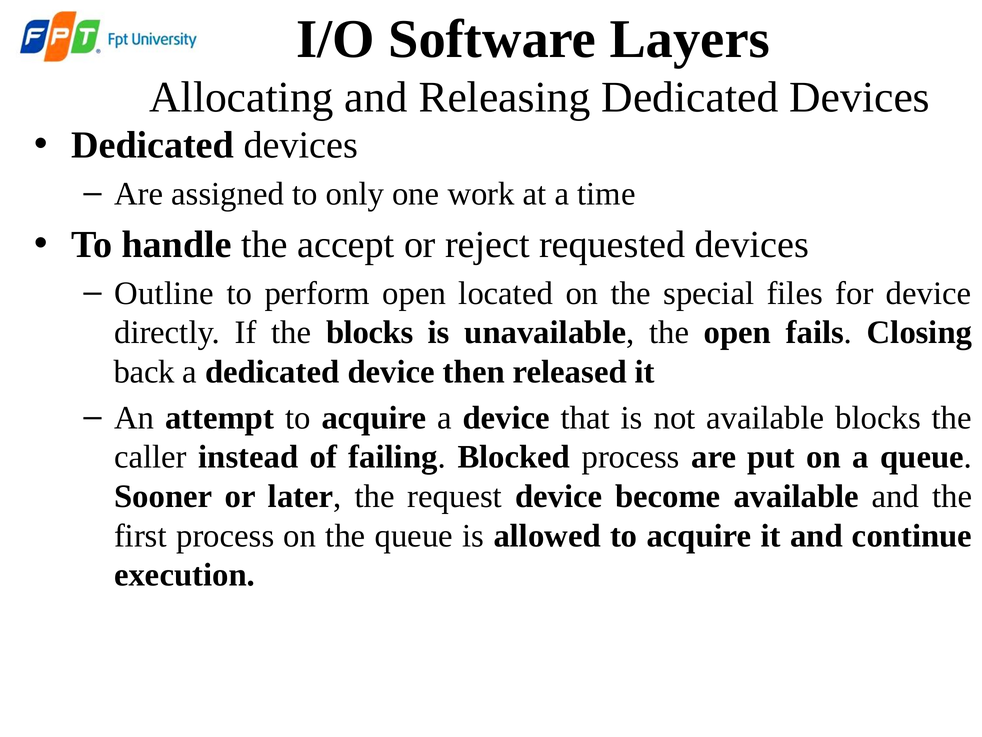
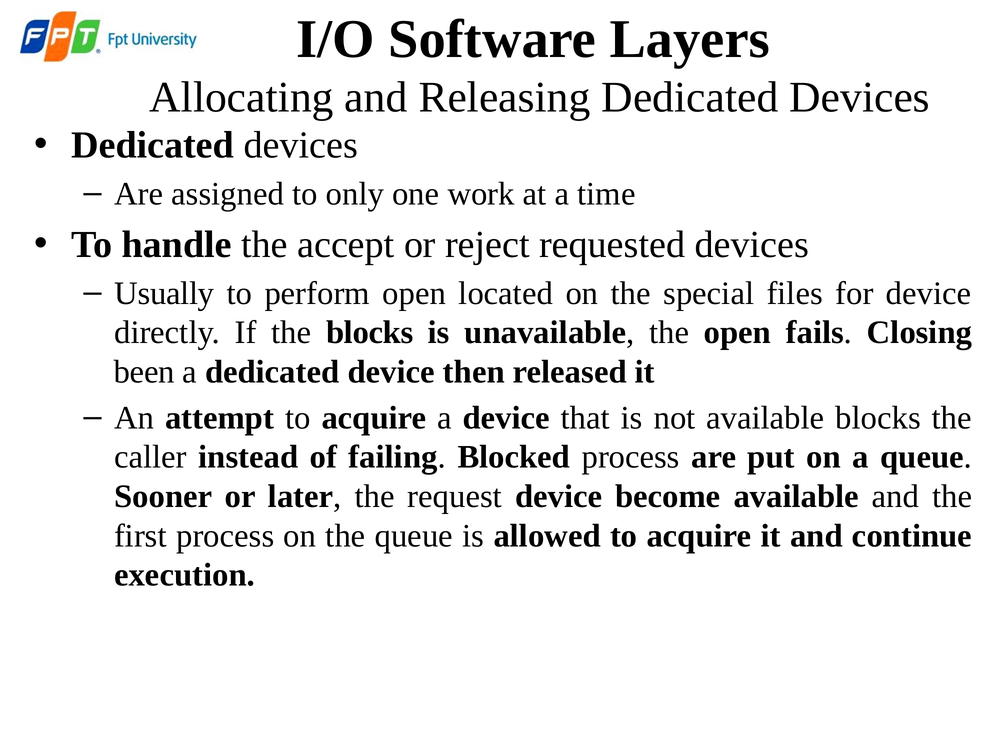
Outline: Outline -> Usually
back: back -> been
